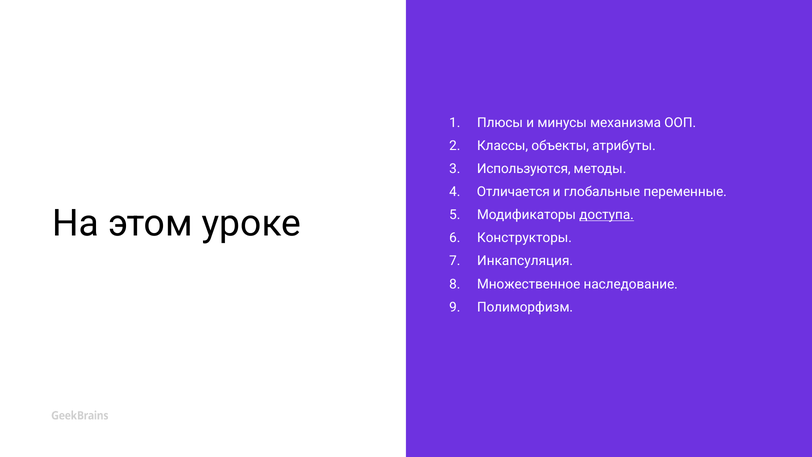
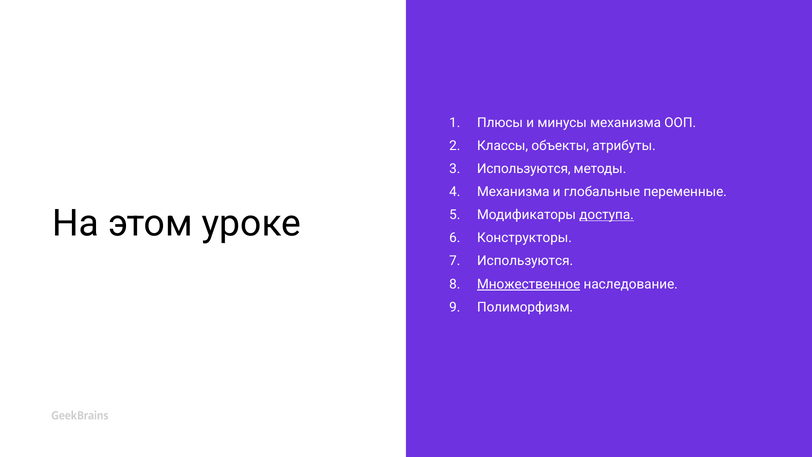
Отличается at (513, 192): Отличается -> Механизма
Инкапсуляция at (525, 261): Инкапсуляция -> Используются
Множественное underline: none -> present
